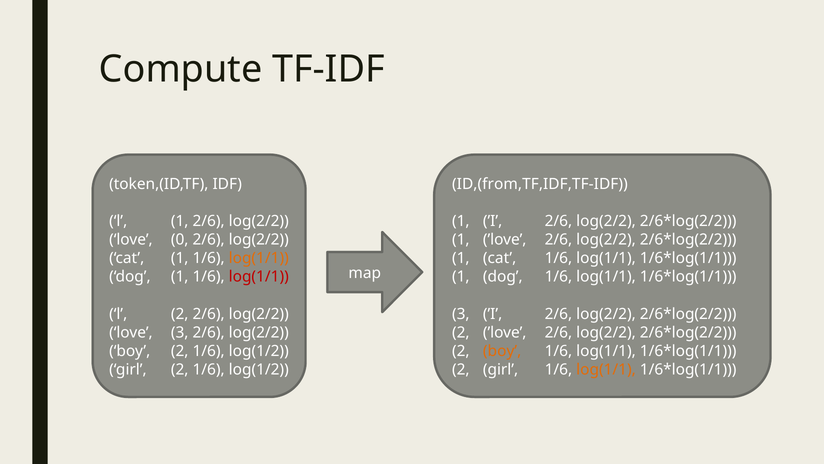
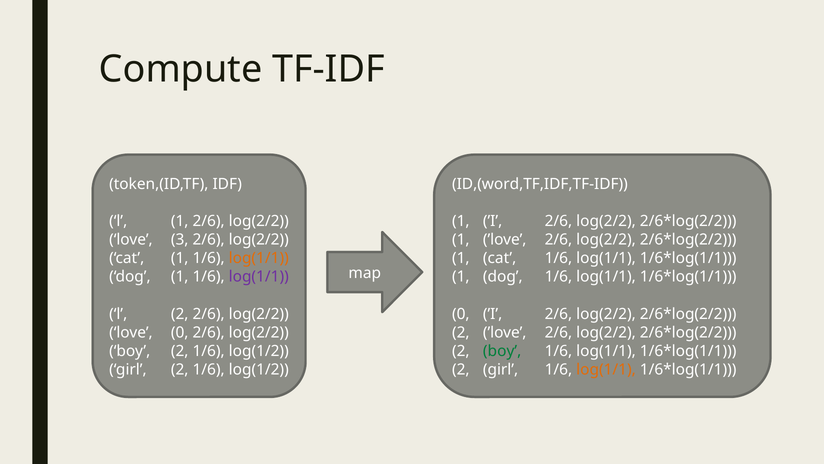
ID,(from,TF,IDF,TF-IDF: ID,(from,TF,IDF,TF-IDF -> ID,(word,TF,IDF,TF-IDF
0: 0 -> 3
log(1/1 at (259, 277) colour: red -> purple
3 at (461, 314): 3 -> 0
love 3: 3 -> 0
boy at (502, 351) colour: orange -> green
